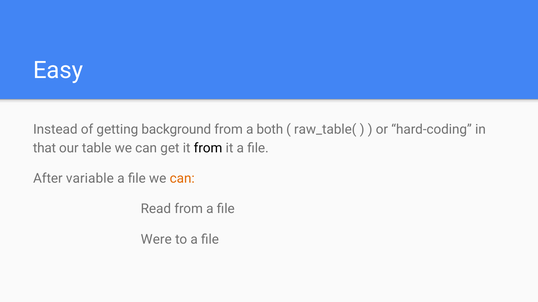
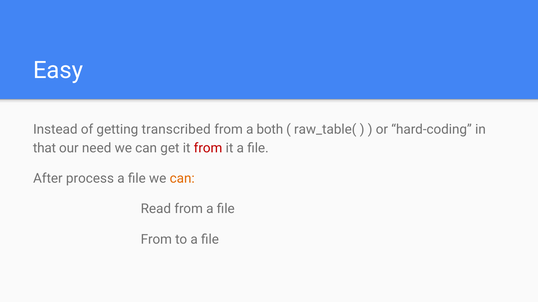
background: background -> transcribed
table: table -> need
from at (208, 148) colour: black -> red
variable: variable -> process
Were at (156, 240): Were -> From
